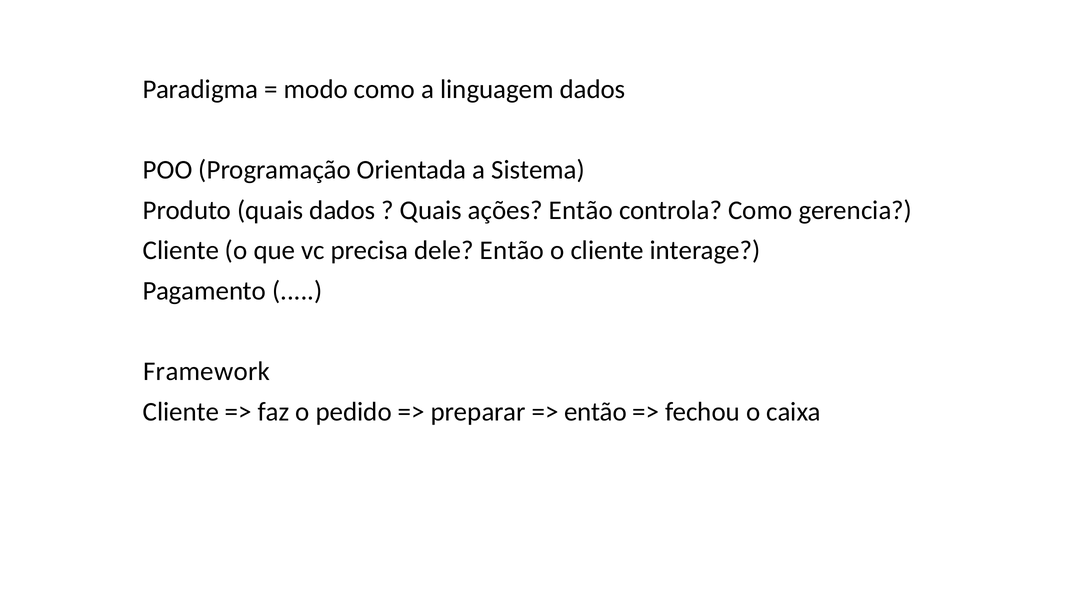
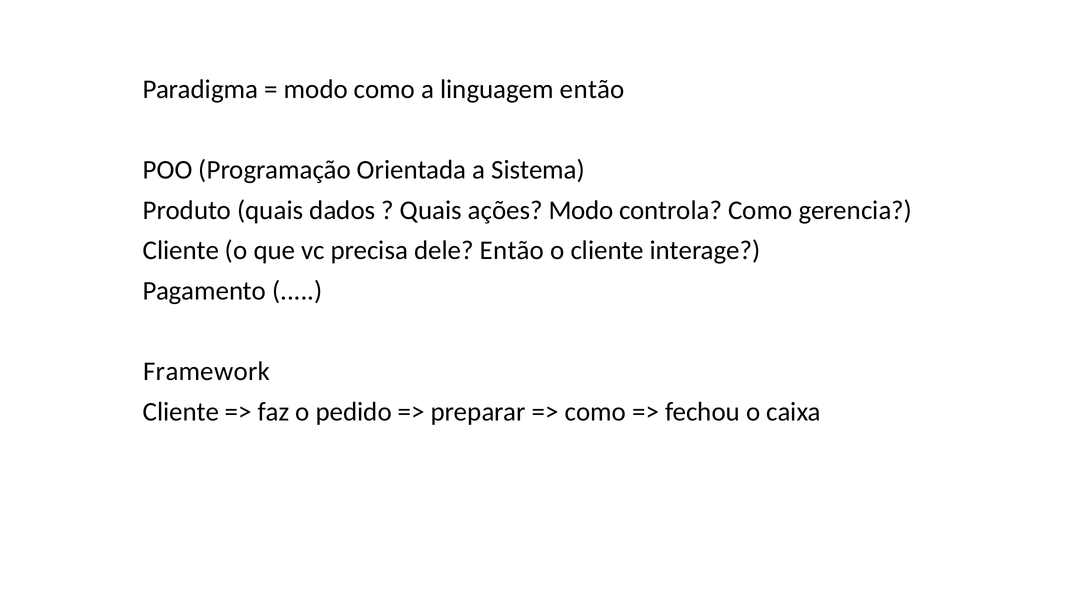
linguagem dados: dados -> então
ações Então: Então -> Modo
então at (596, 412): então -> como
